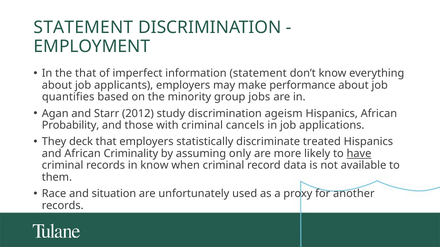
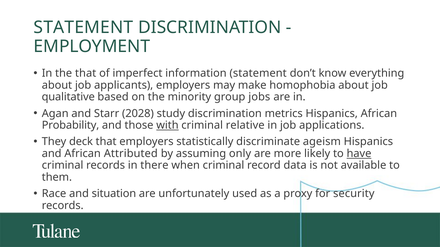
performance: performance -> homophobia
quantifies: quantifies -> qualitative
2012: 2012 -> 2028
ageism: ageism -> metrics
with underline: none -> present
cancels: cancels -> relative
treated: treated -> ageism
Criminality: Criminality -> Attributed
in know: know -> there
another: another -> security
